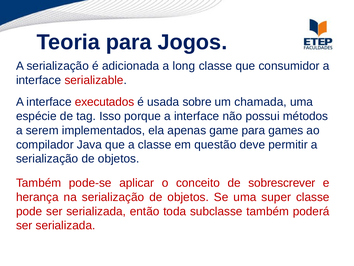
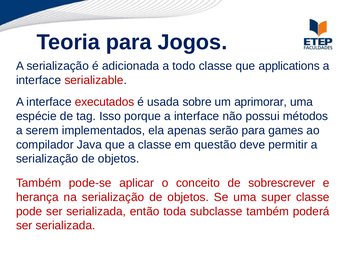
long: long -> todo
consumidor: consumidor -> applications
chamada: chamada -> aprimorar
game: game -> serão
